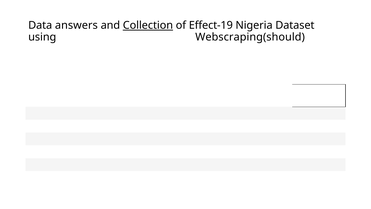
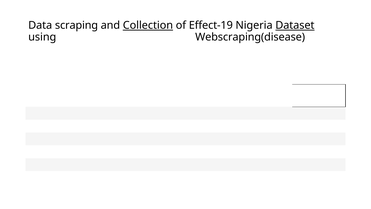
answers: answers -> scraping
Dataset underline: none -> present
Webscraping(should: Webscraping(should -> Webscraping(disease
